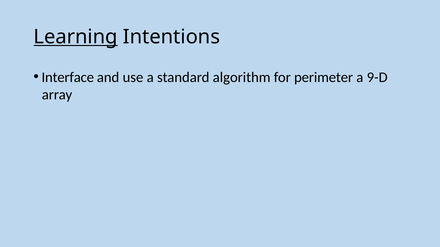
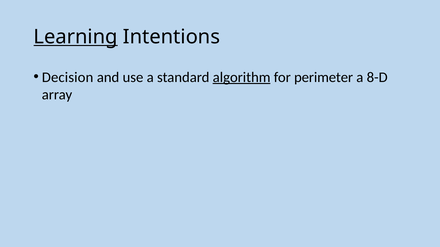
Interface: Interface -> Decision
algorithm underline: none -> present
9-D: 9-D -> 8-D
